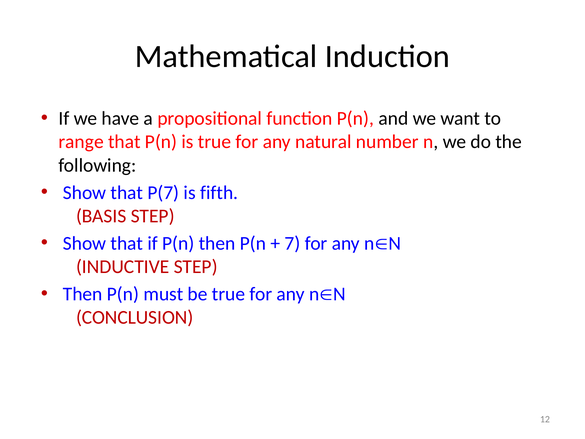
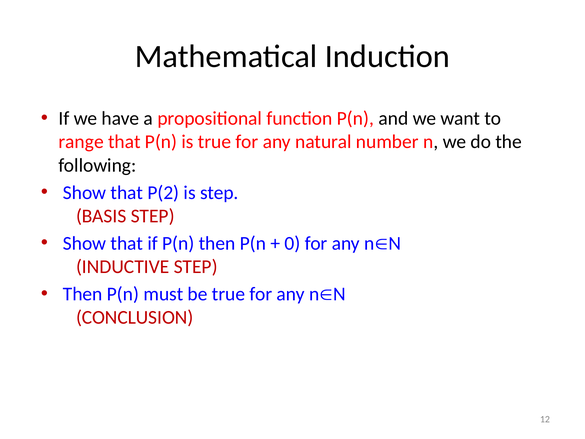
P(7: P(7 -> P(2
is fifth: fifth -> step
7: 7 -> 0
